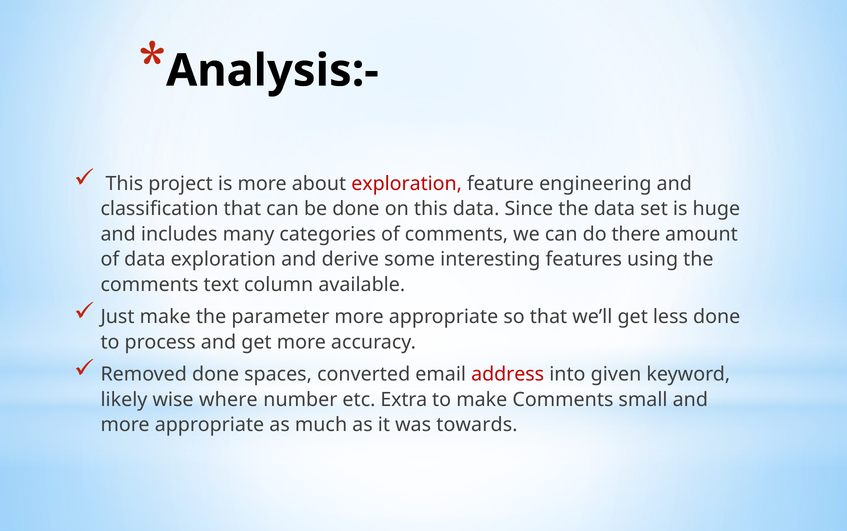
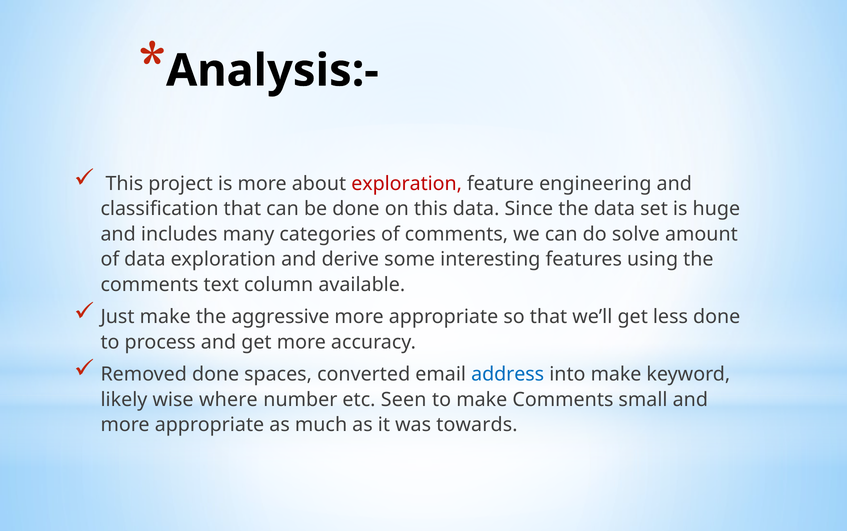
there: there -> solve
parameter: parameter -> aggressive
address colour: red -> blue
into given: given -> make
Extra: Extra -> Seen
